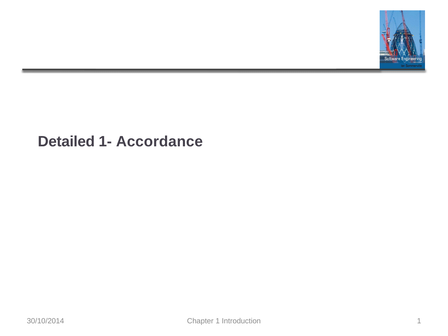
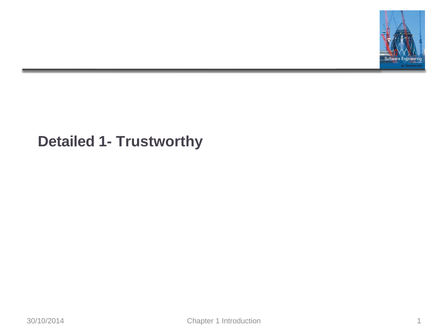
Accordance: Accordance -> Trustworthy
